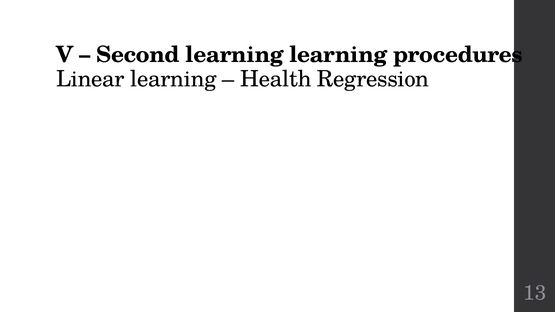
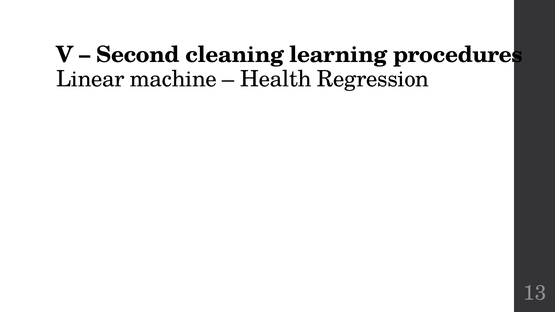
Second learning: learning -> cleaning
Linear learning: learning -> machine
